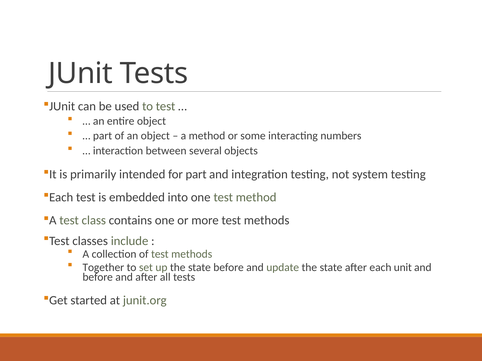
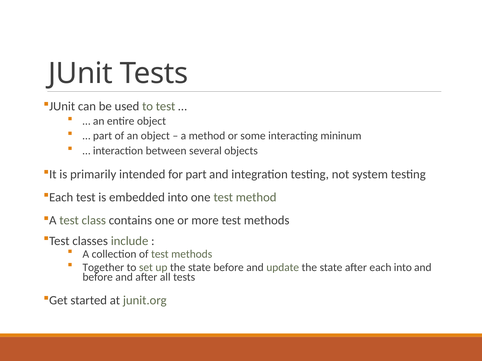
numbers: numbers -> mininum
each unit: unit -> into
